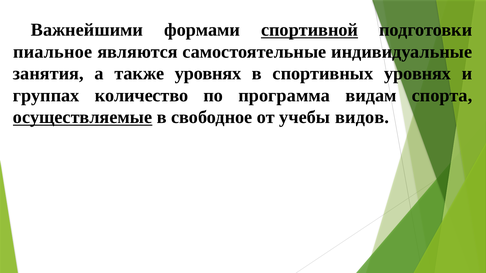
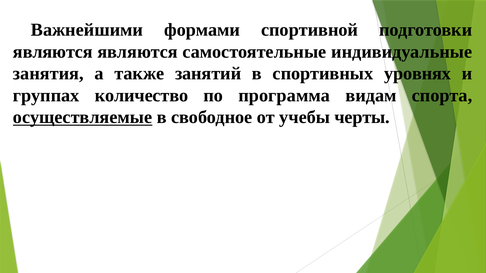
спортивной underline: present -> none
пиальное at (53, 52): пиальное -> являются
также уровнях: уровнях -> занятий
видов: видов -> черты
